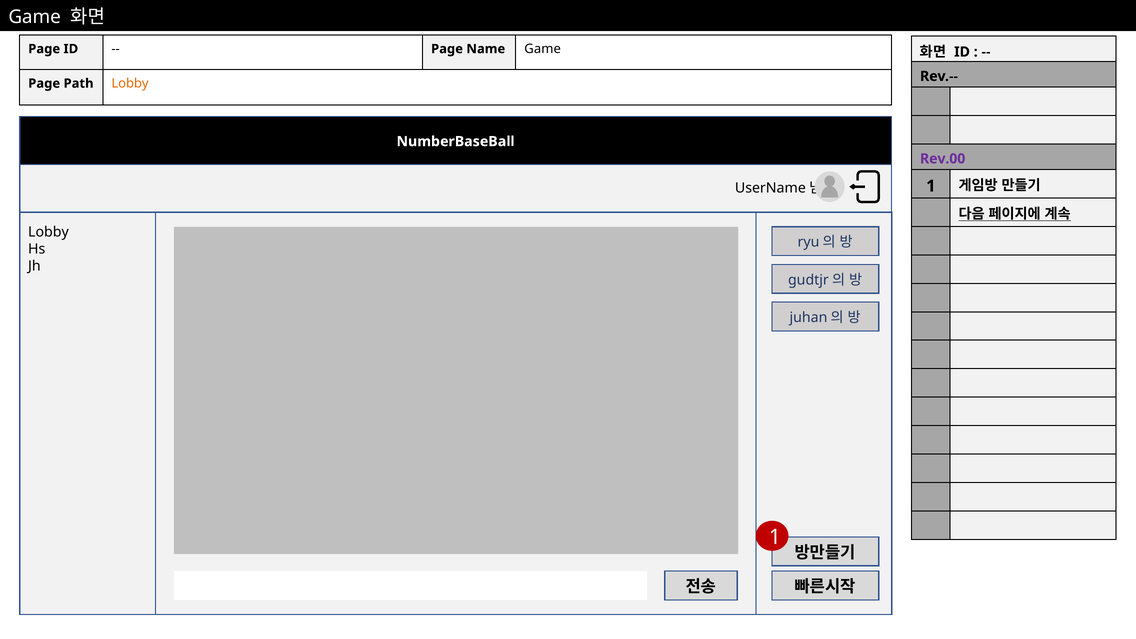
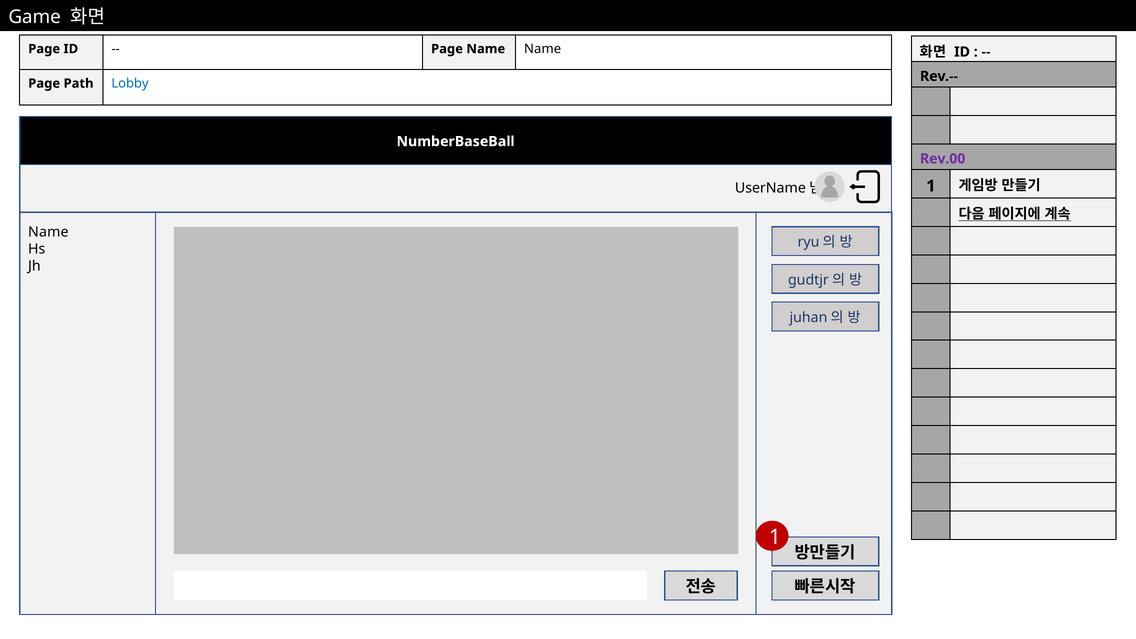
Name Game: Game -> Name
Lobby at (130, 83) colour: orange -> blue
Lobby at (48, 232): Lobby -> Name
